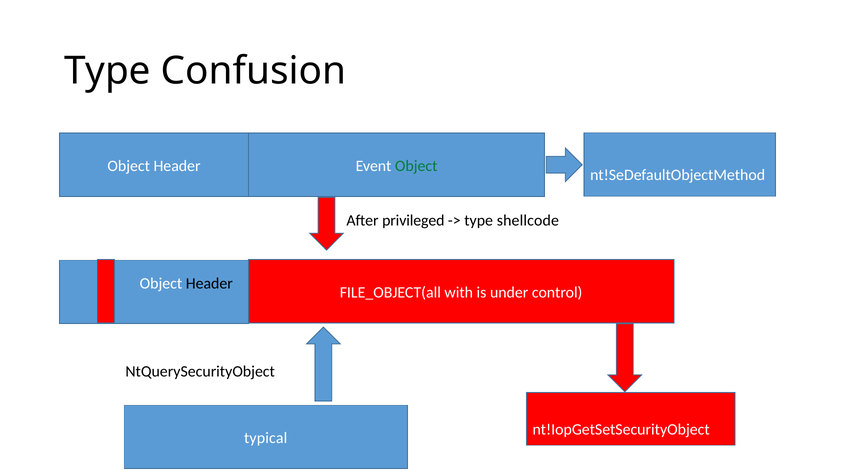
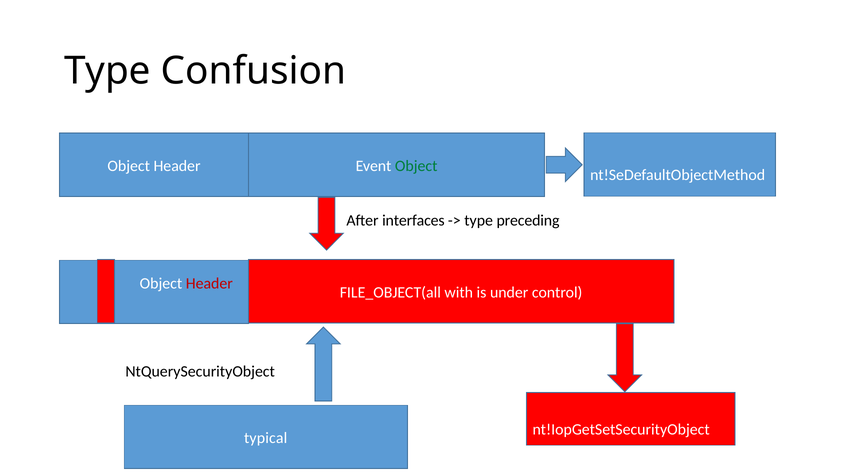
privileged: privileged -> interfaces
shellcode: shellcode -> preceding
Header at (209, 283) colour: black -> red
